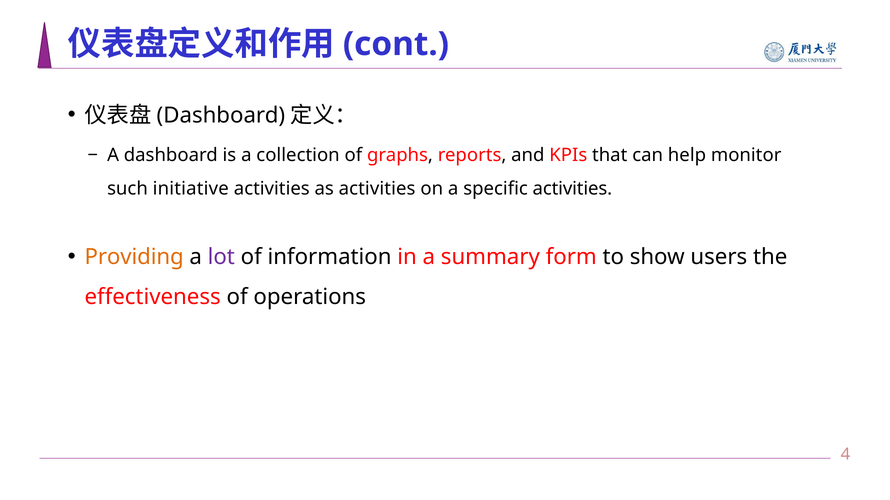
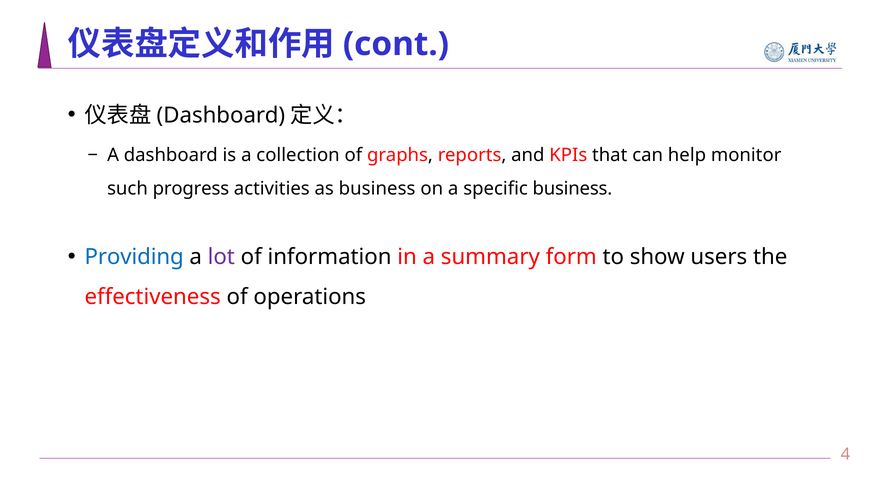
initiative: initiative -> progress
as activities: activities -> business
specific activities: activities -> business
Providing colour: orange -> blue
